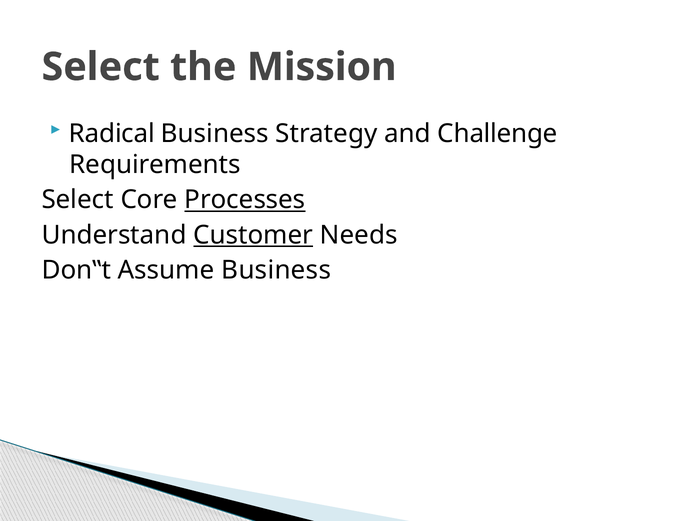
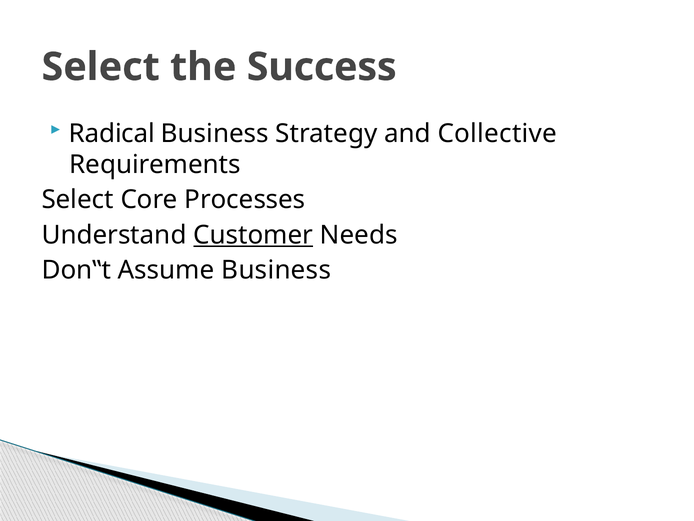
Mission: Mission -> Success
Challenge: Challenge -> Collective
Processes underline: present -> none
